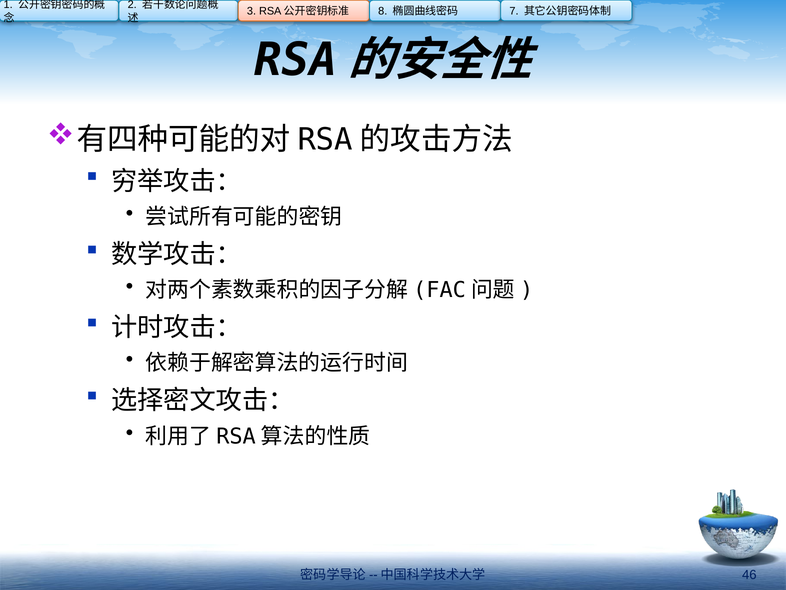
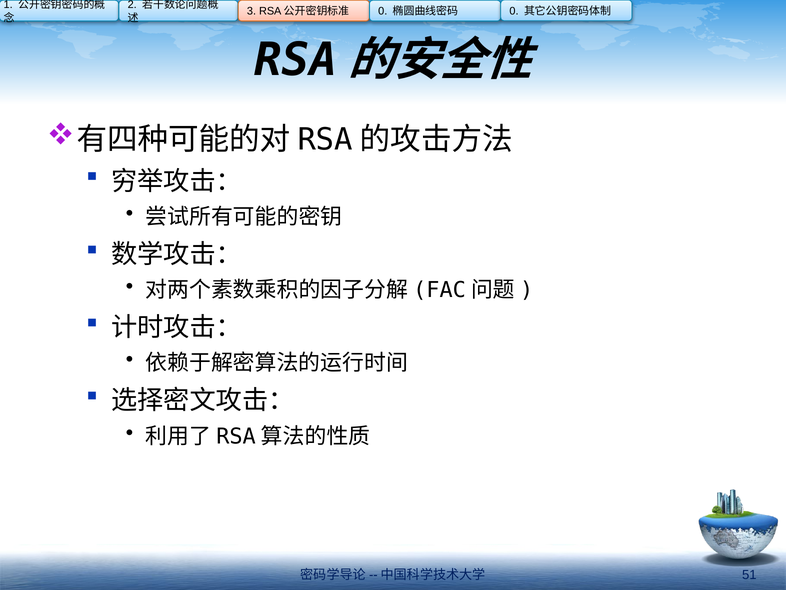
8 at (383, 11): 8 -> 0
7 at (514, 11): 7 -> 0
46: 46 -> 51
